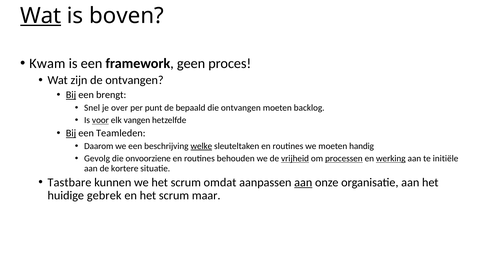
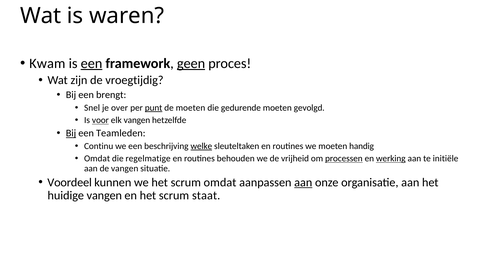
Wat at (41, 16) underline: present -> none
boven: boven -> waren
een at (92, 63) underline: none -> present
geen underline: none -> present
de ontvangen: ontvangen -> vroegtijdig
Bij at (71, 95) underline: present -> none
punt underline: none -> present
de bepaald: bepaald -> moeten
die ontvangen: ontvangen -> gedurende
backlog: backlog -> gevolgd
Daarom: Daarom -> Continu
Gevolg at (97, 158): Gevolg -> Omdat
onvoorziene: onvoorziene -> regelmatige
vrijheid underline: present -> none
de kortere: kortere -> vangen
Tastbare: Tastbare -> Voordeel
huidige gebrek: gebrek -> vangen
maar: maar -> staat
